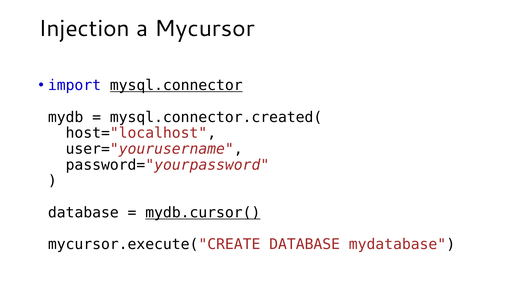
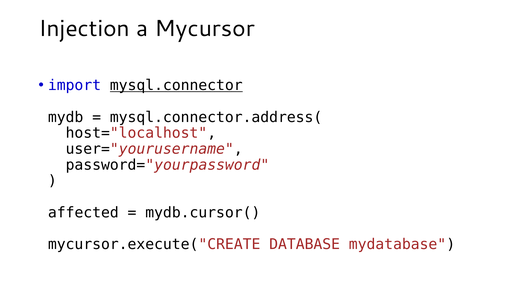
mysql.connector.created(: mysql.connector.created( -> mysql.connector.address(
database at (83, 213): database -> affected
mydb.cursor( underline: present -> none
